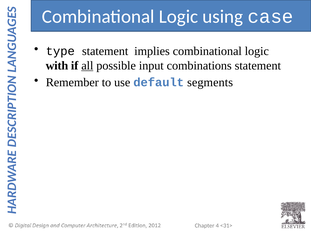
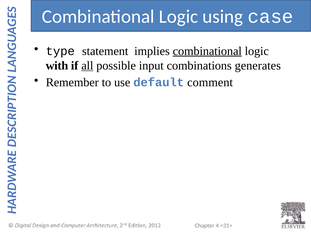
combinational at (207, 51) underline: none -> present
combinations statement: statement -> generates
segments: segments -> comment
